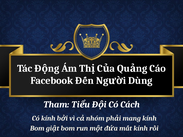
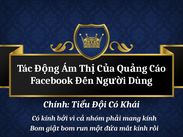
Tham: Tham -> Chính
Cách: Cách -> Khái
